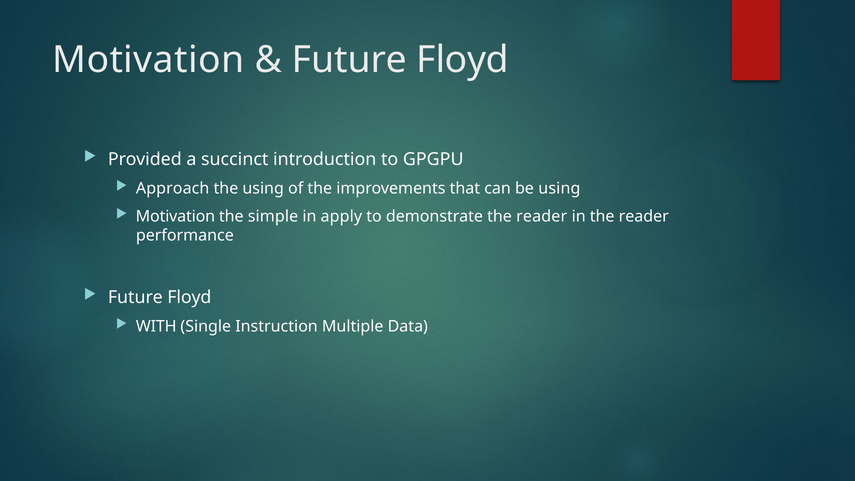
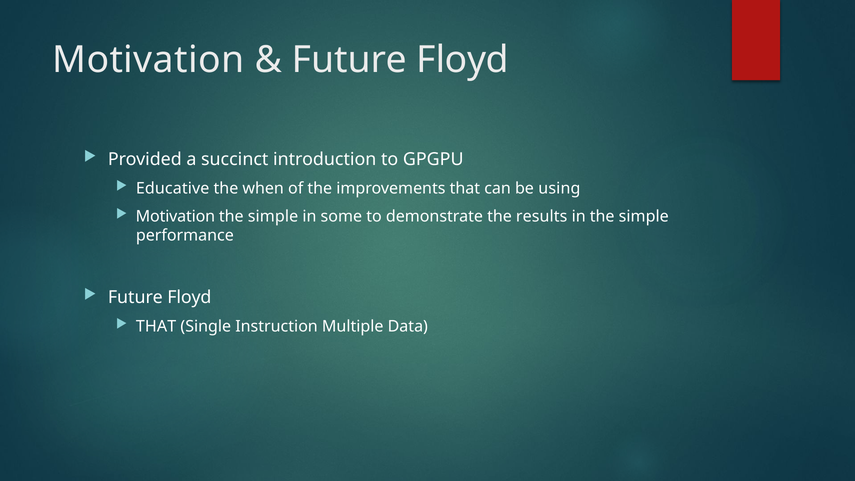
Approach: Approach -> Educative
the using: using -> when
apply: apply -> some
demonstrate the reader: reader -> results
in the reader: reader -> simple
WITH at (156, 326): WITH -> THAT
